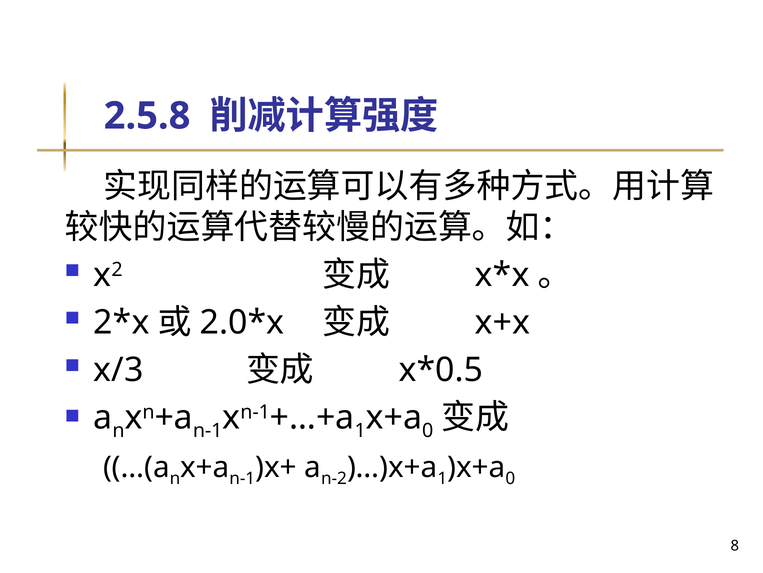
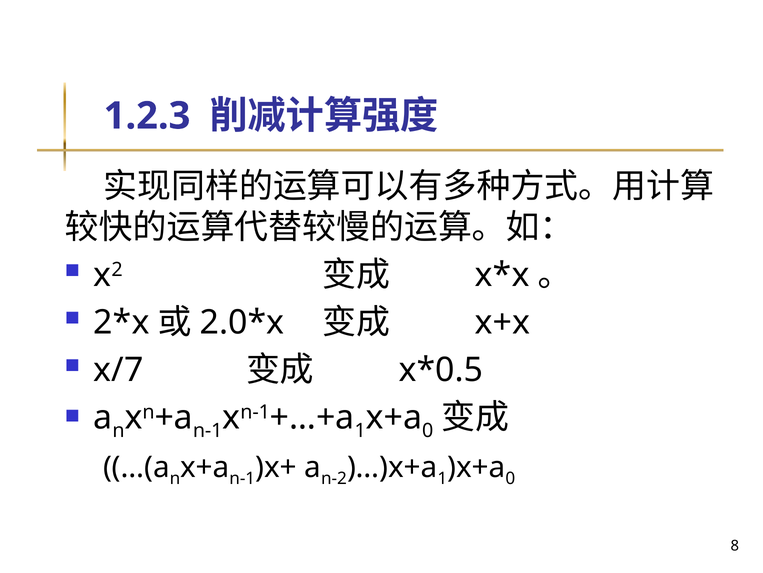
2.5.8: 2.5.8 -> 1.2.3
x/3: x/3 -> x/7
